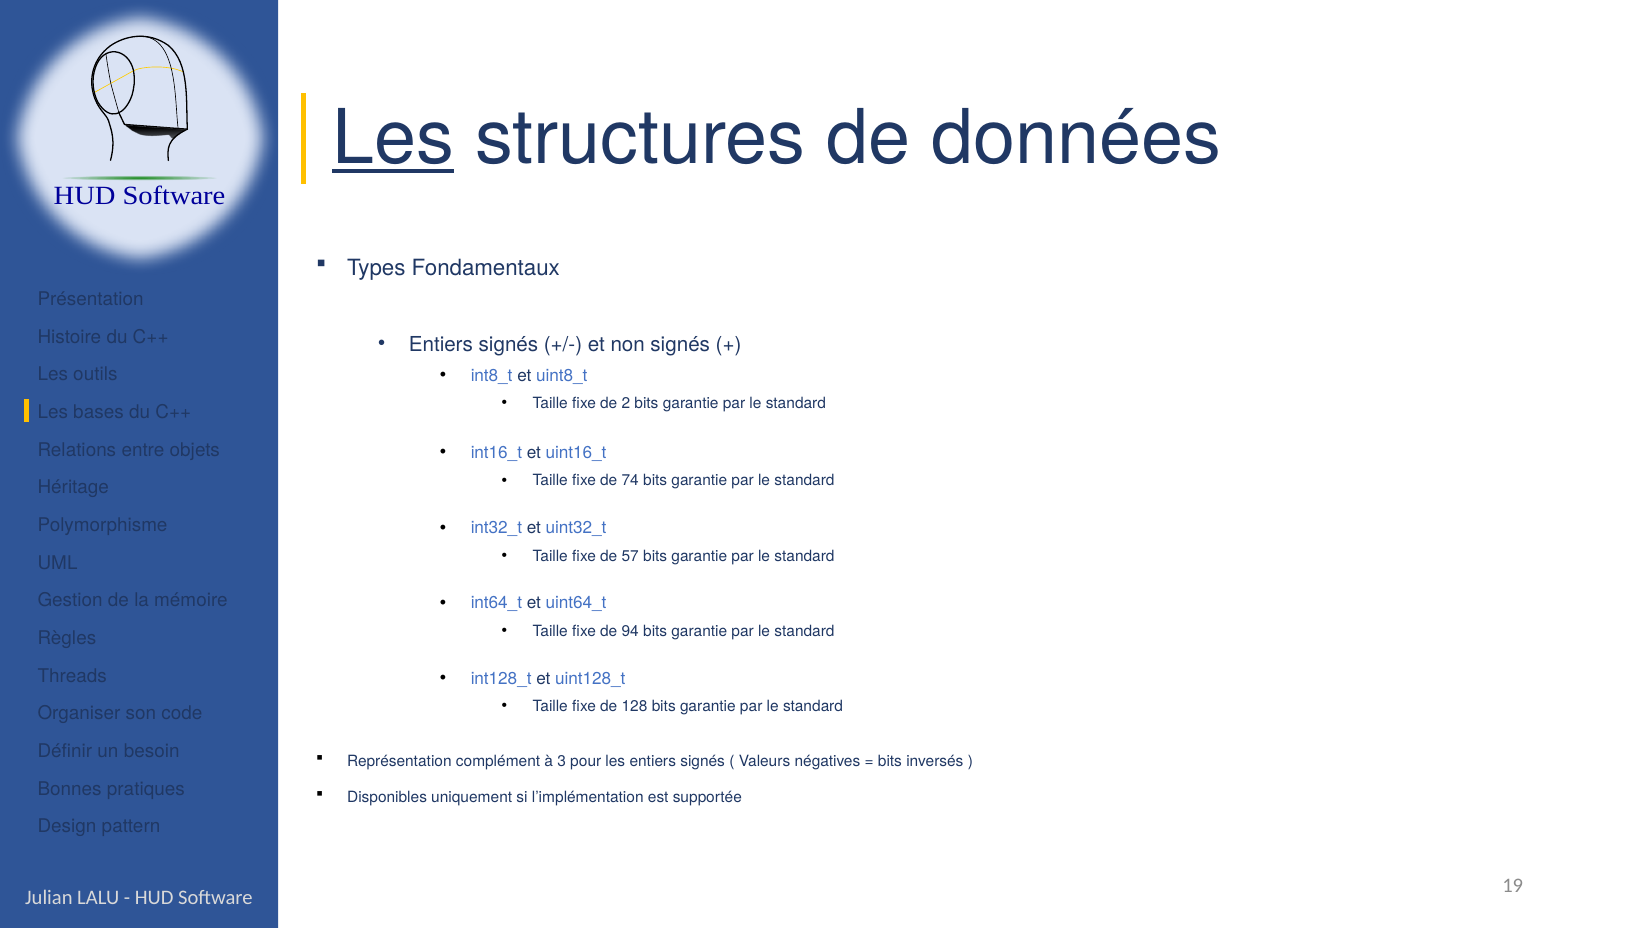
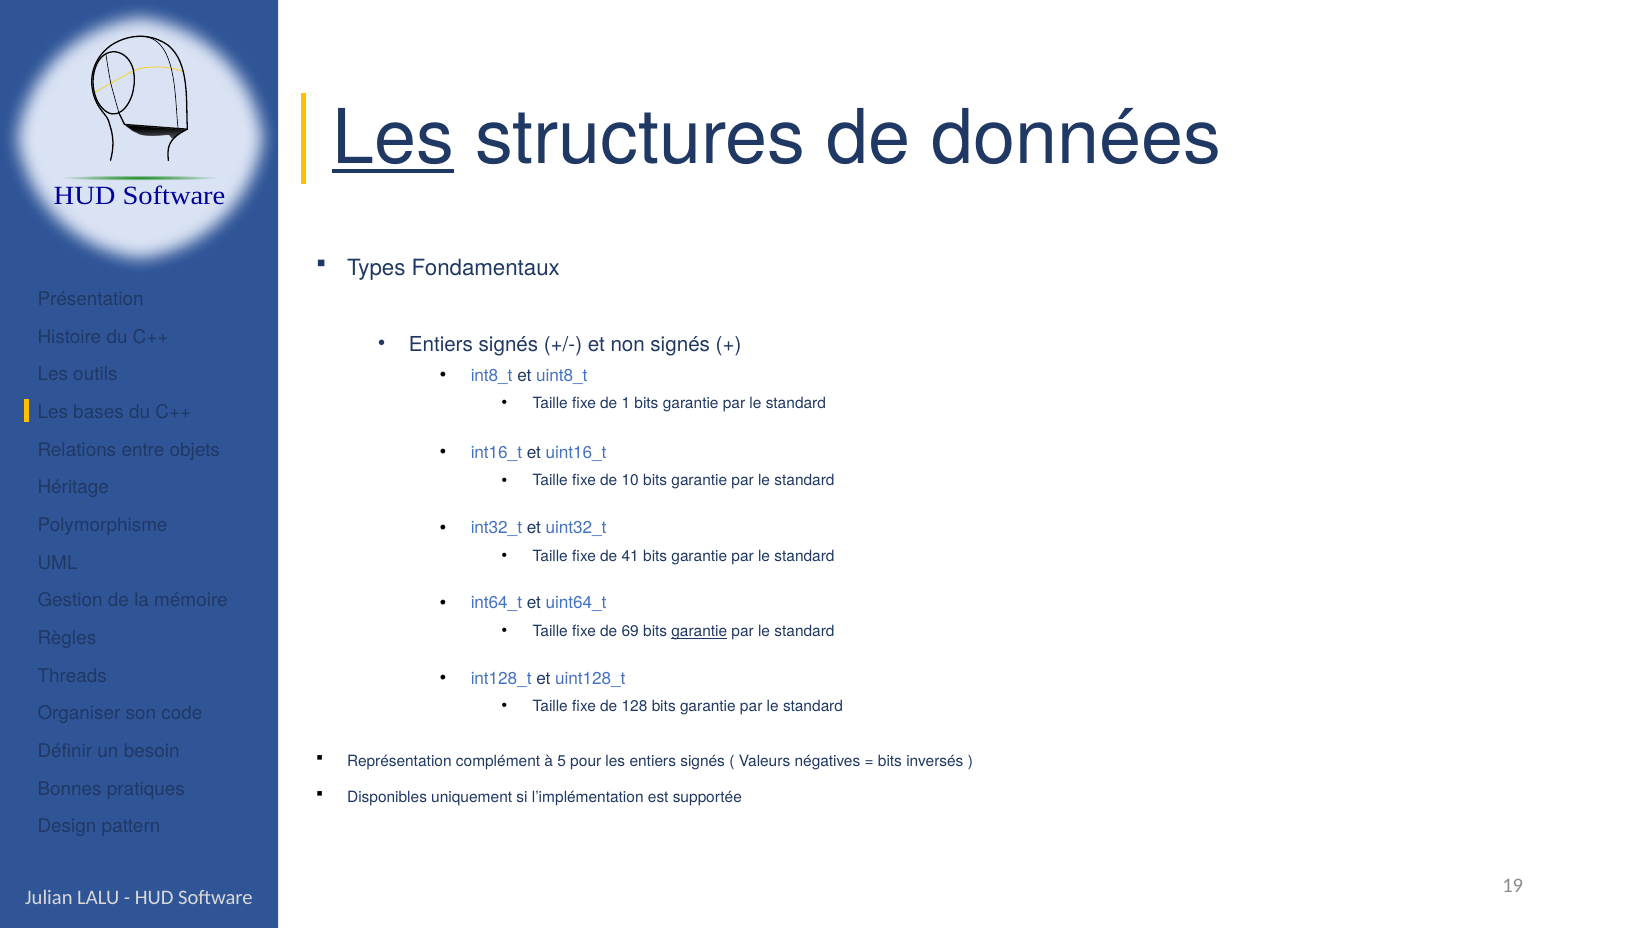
2: 2 -> 1
74: 74 -> 10
57: 57 -> 41
94: 94 -> 69
garantie at (699, 631) underline: none -> present
3: 3 -> 5
